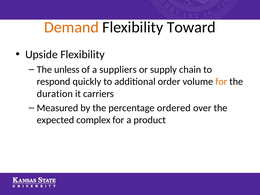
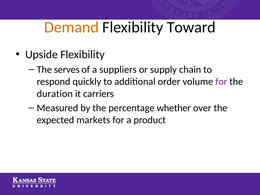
unless: unless -> serves
for at (221, 82) colour: orange -> purple
ordered: ordered -> whether
complex: complex -> markets
